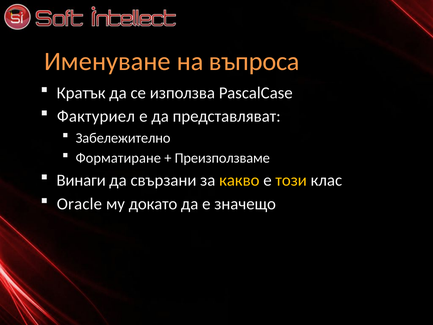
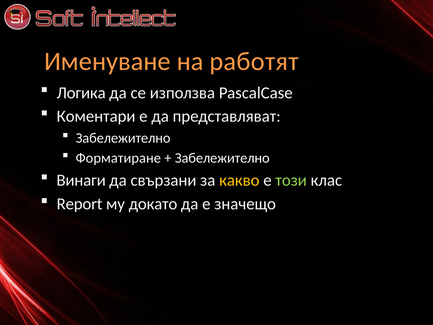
въпроса: въпроса -> работят
Кратък: Кратък -> Логика
Фактуриел: Фактуриел -> Коментари
Преизползваме at (222, 158): Преизползваме -> Забележително
този colour: yellow -> light green
Oracle: Oracle -> Report
